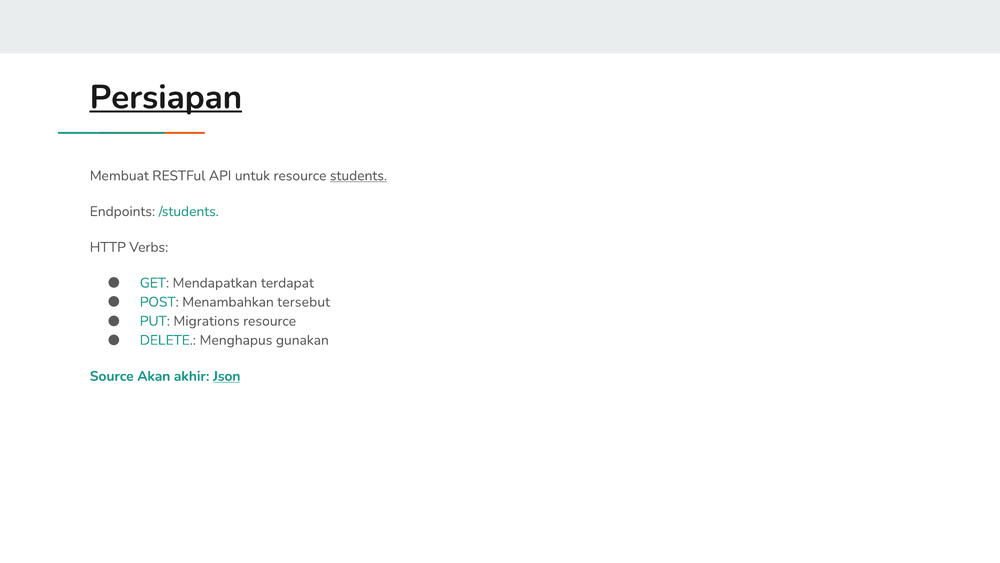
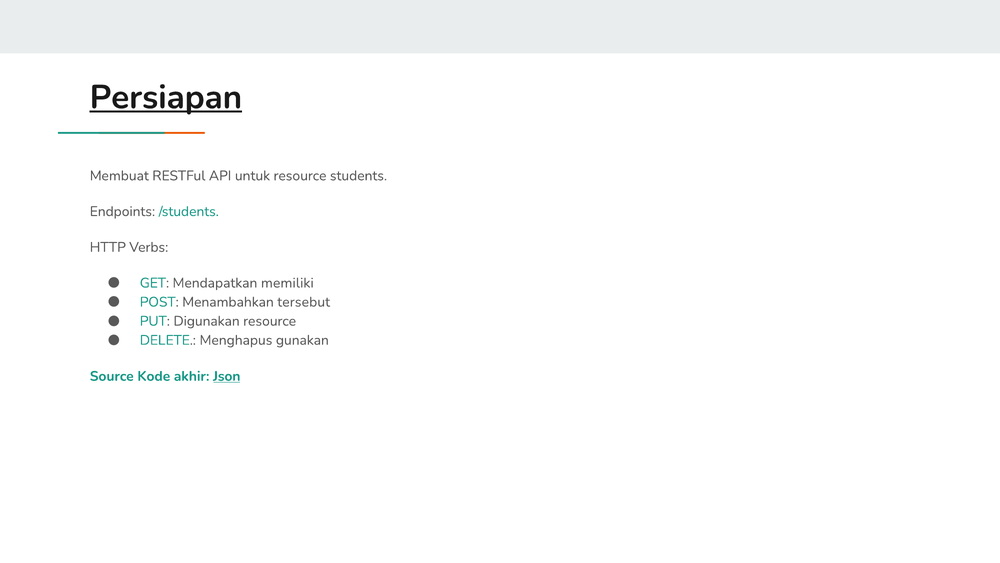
students underline: present -> none
terdapat: terdapat -> memiliki
Migrations: Migrations -> Digunakan
Akan: Akan -> Kode
